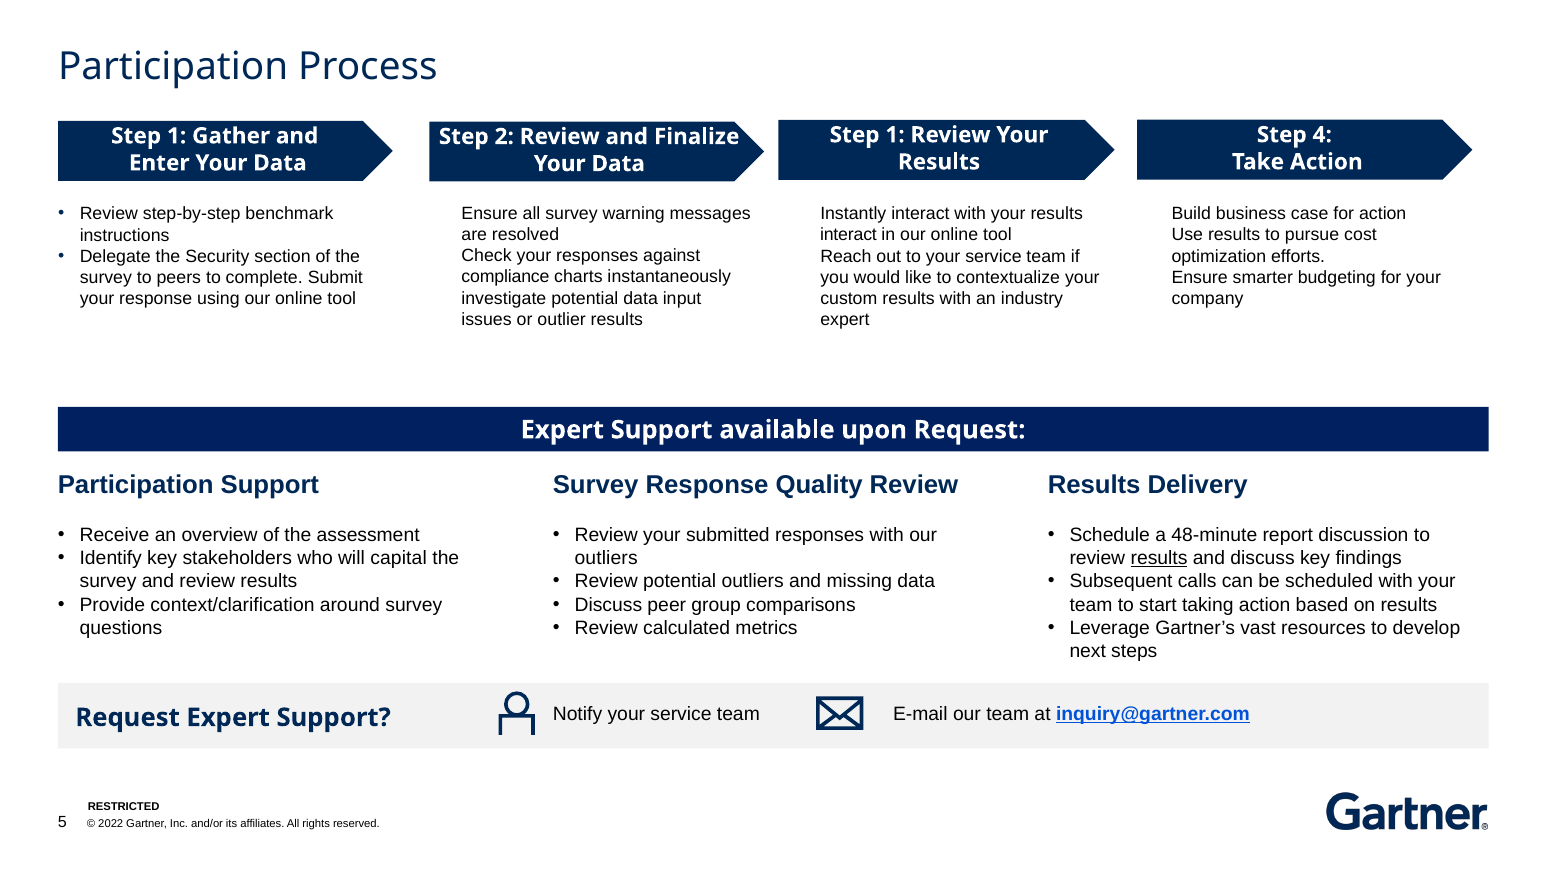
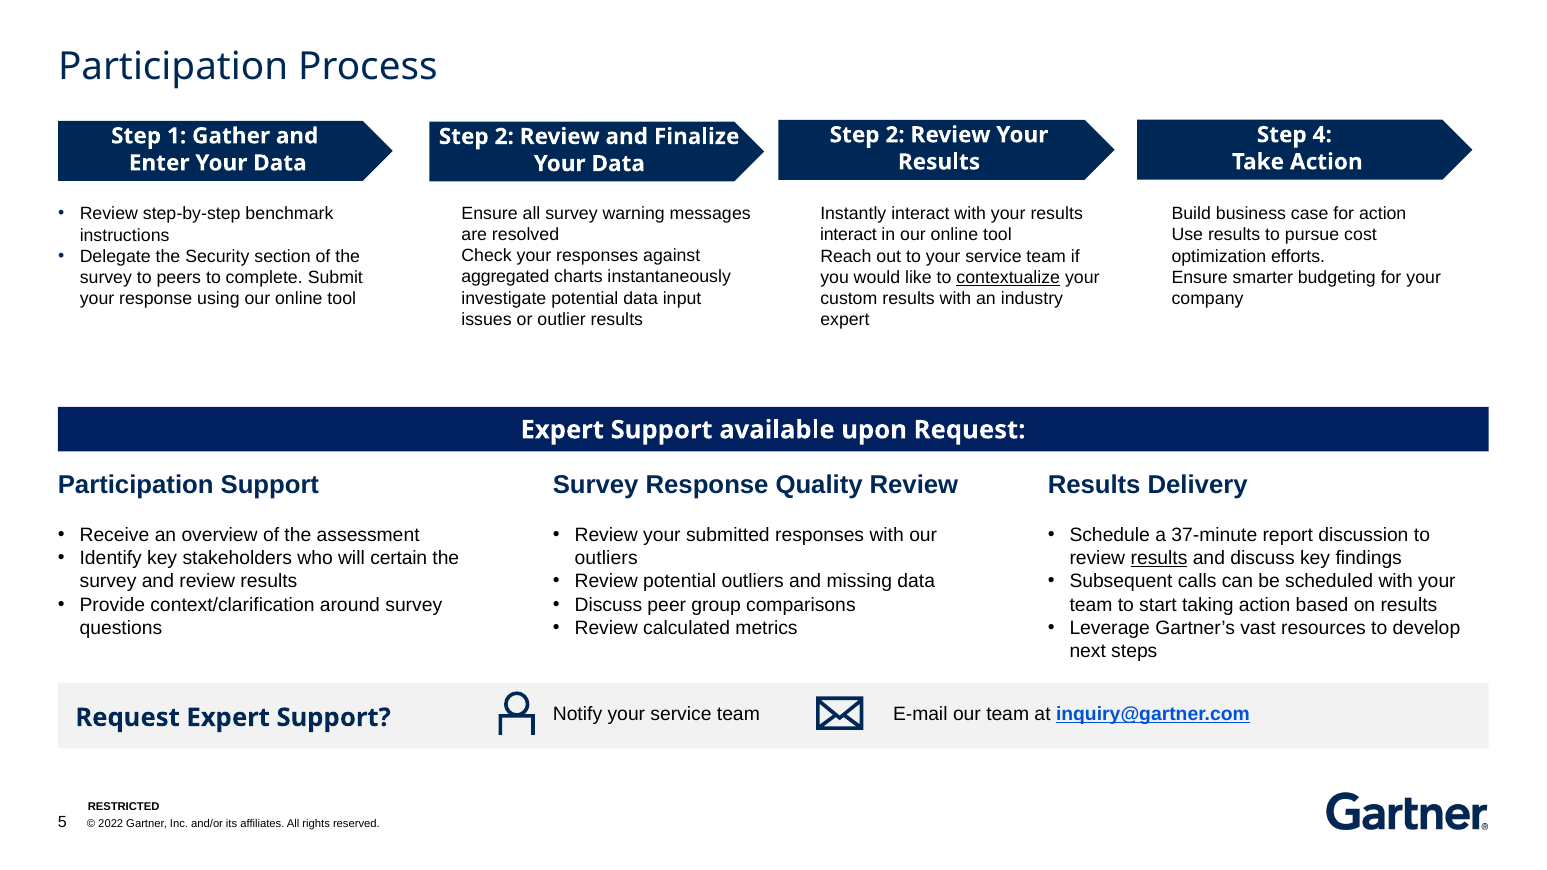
1 at (895, 135): 1 -> 2
compliance: compliance -> aggregated
contextualize underline: none -> present
48-minute: 48-minute -> 37-minute
capital: capital -> certain
